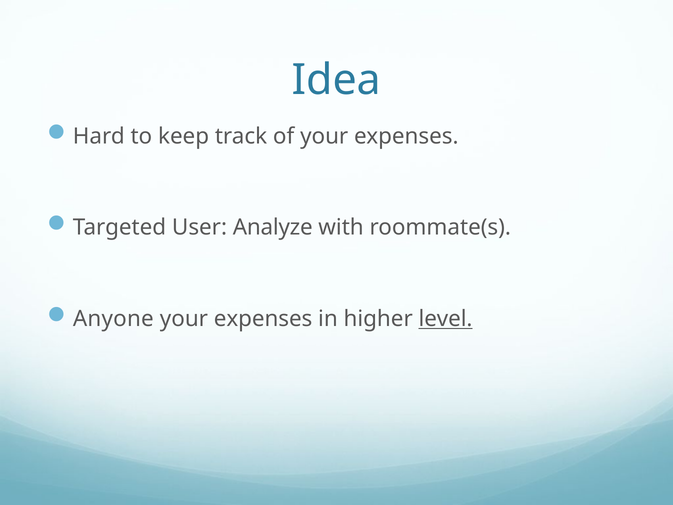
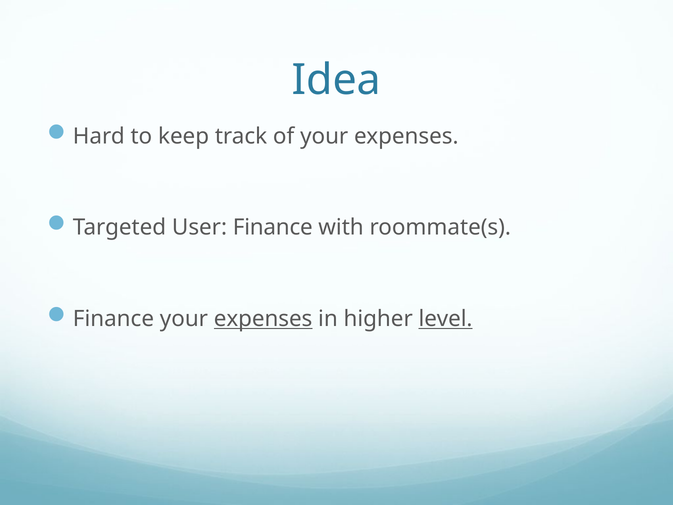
User Analyze: Analyze -> Finance
Anyone at (113, 319): Anyone -> Finance
expenses at (263, 319) underline: none -> present
